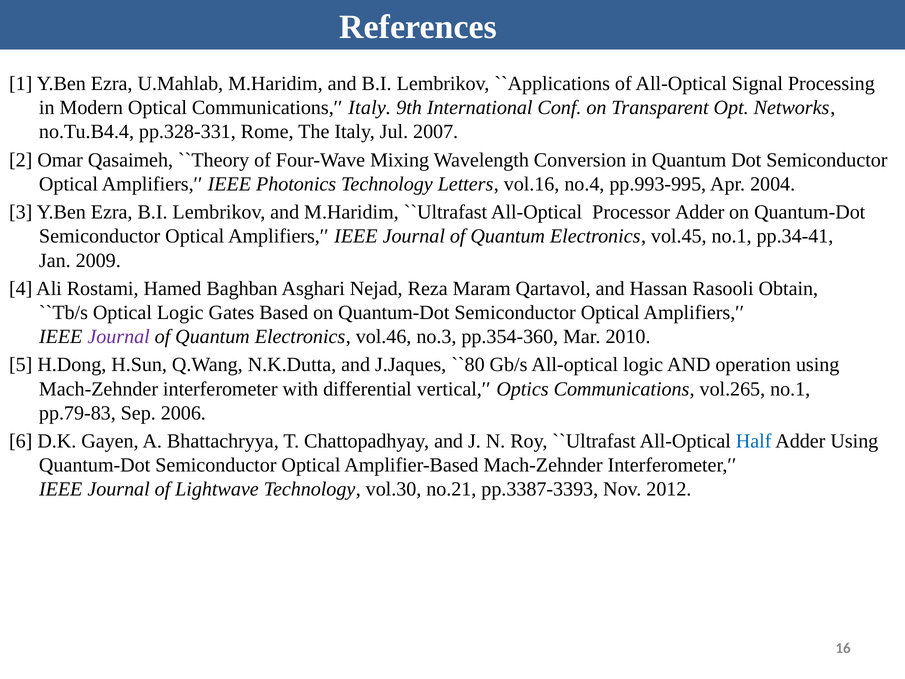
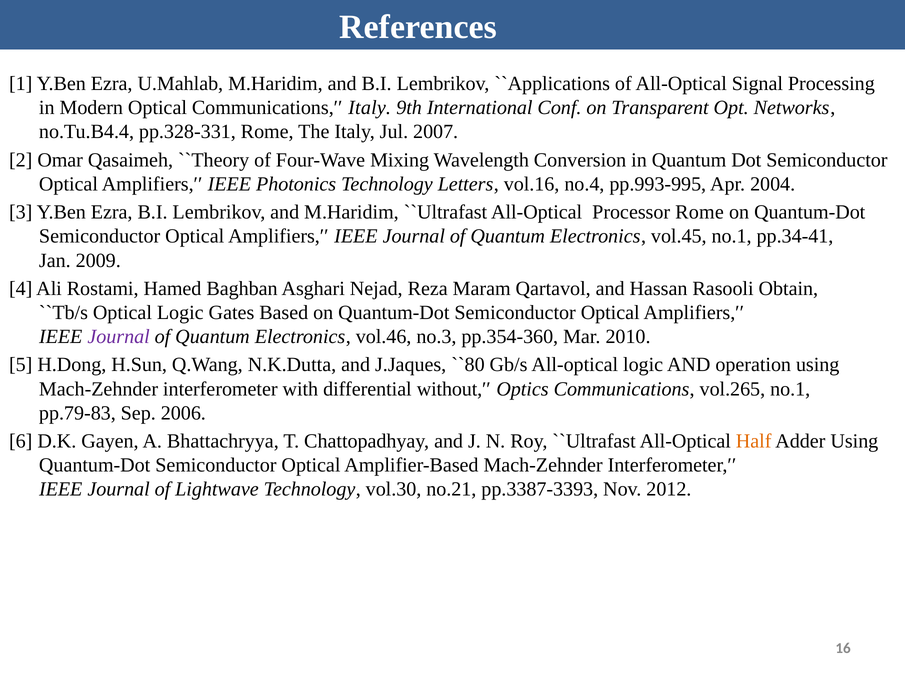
Processor Adder: Adder -> Rome
vertical,′′: vertical,′′ -> without,′′
Half colour: blue -> orange
